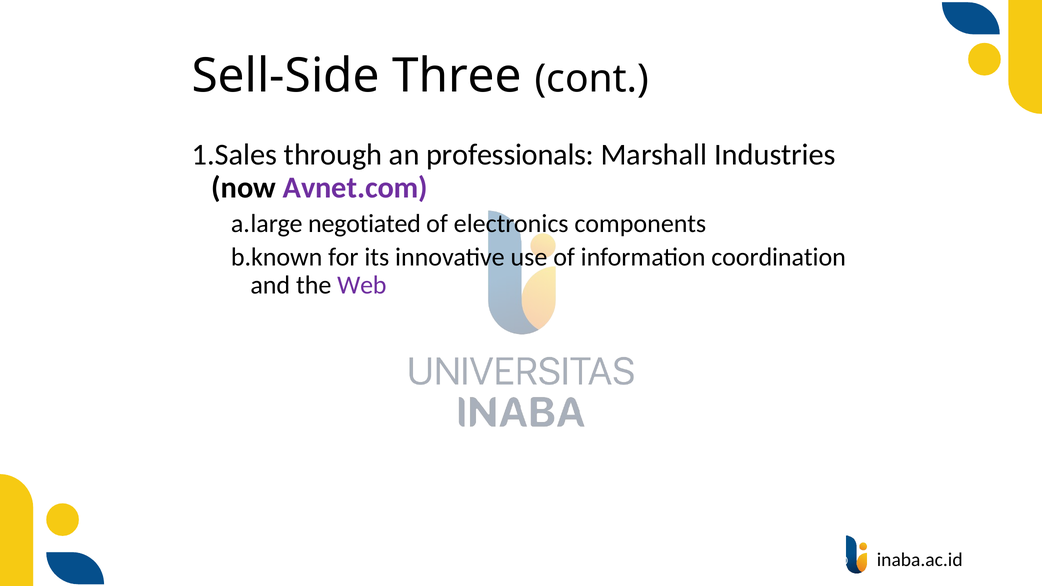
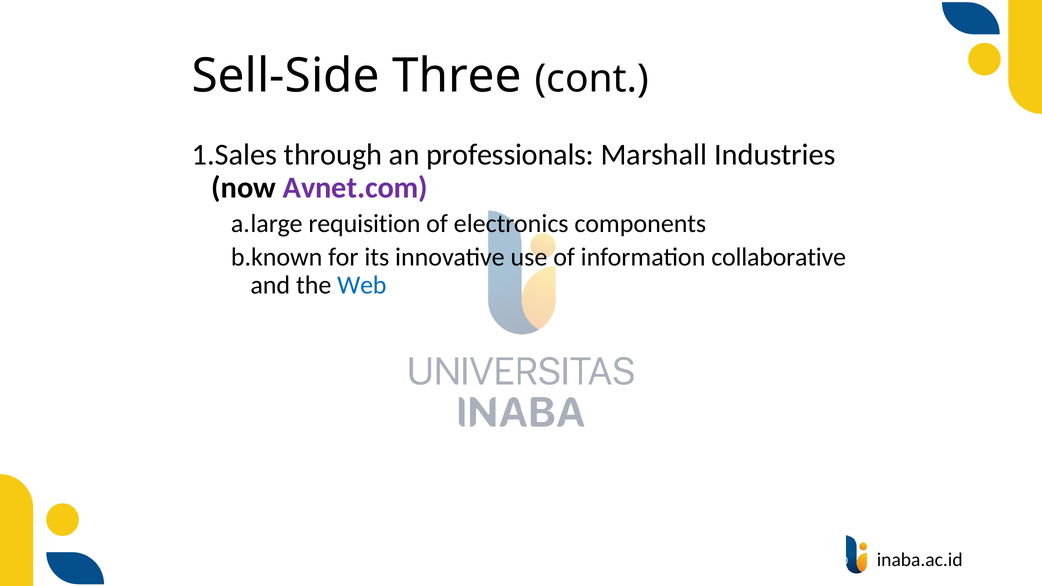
negotiated: negotiated -> requisition
coordination: coordination -> collaborative
Web colour: purple -> blue
